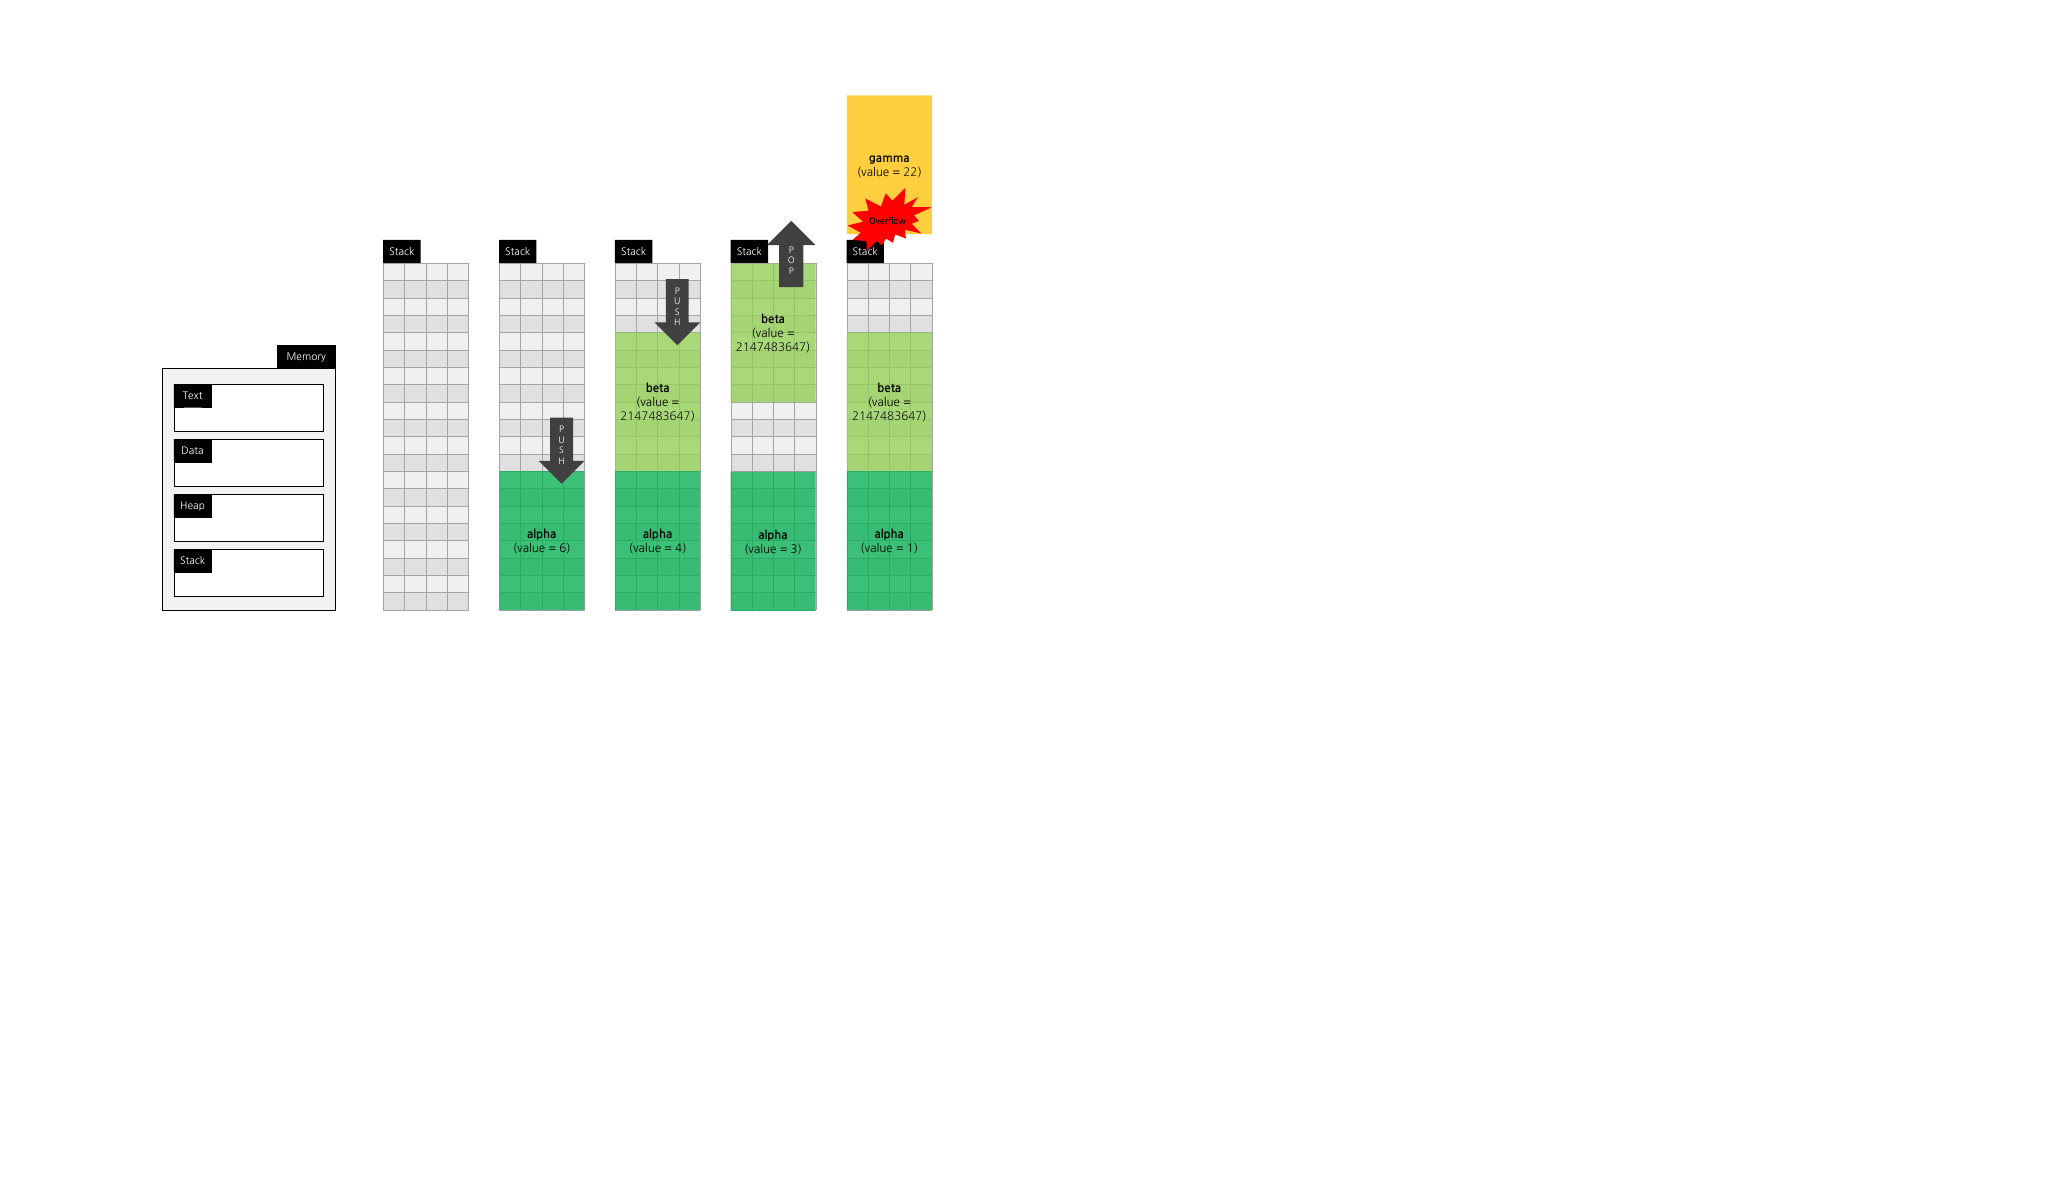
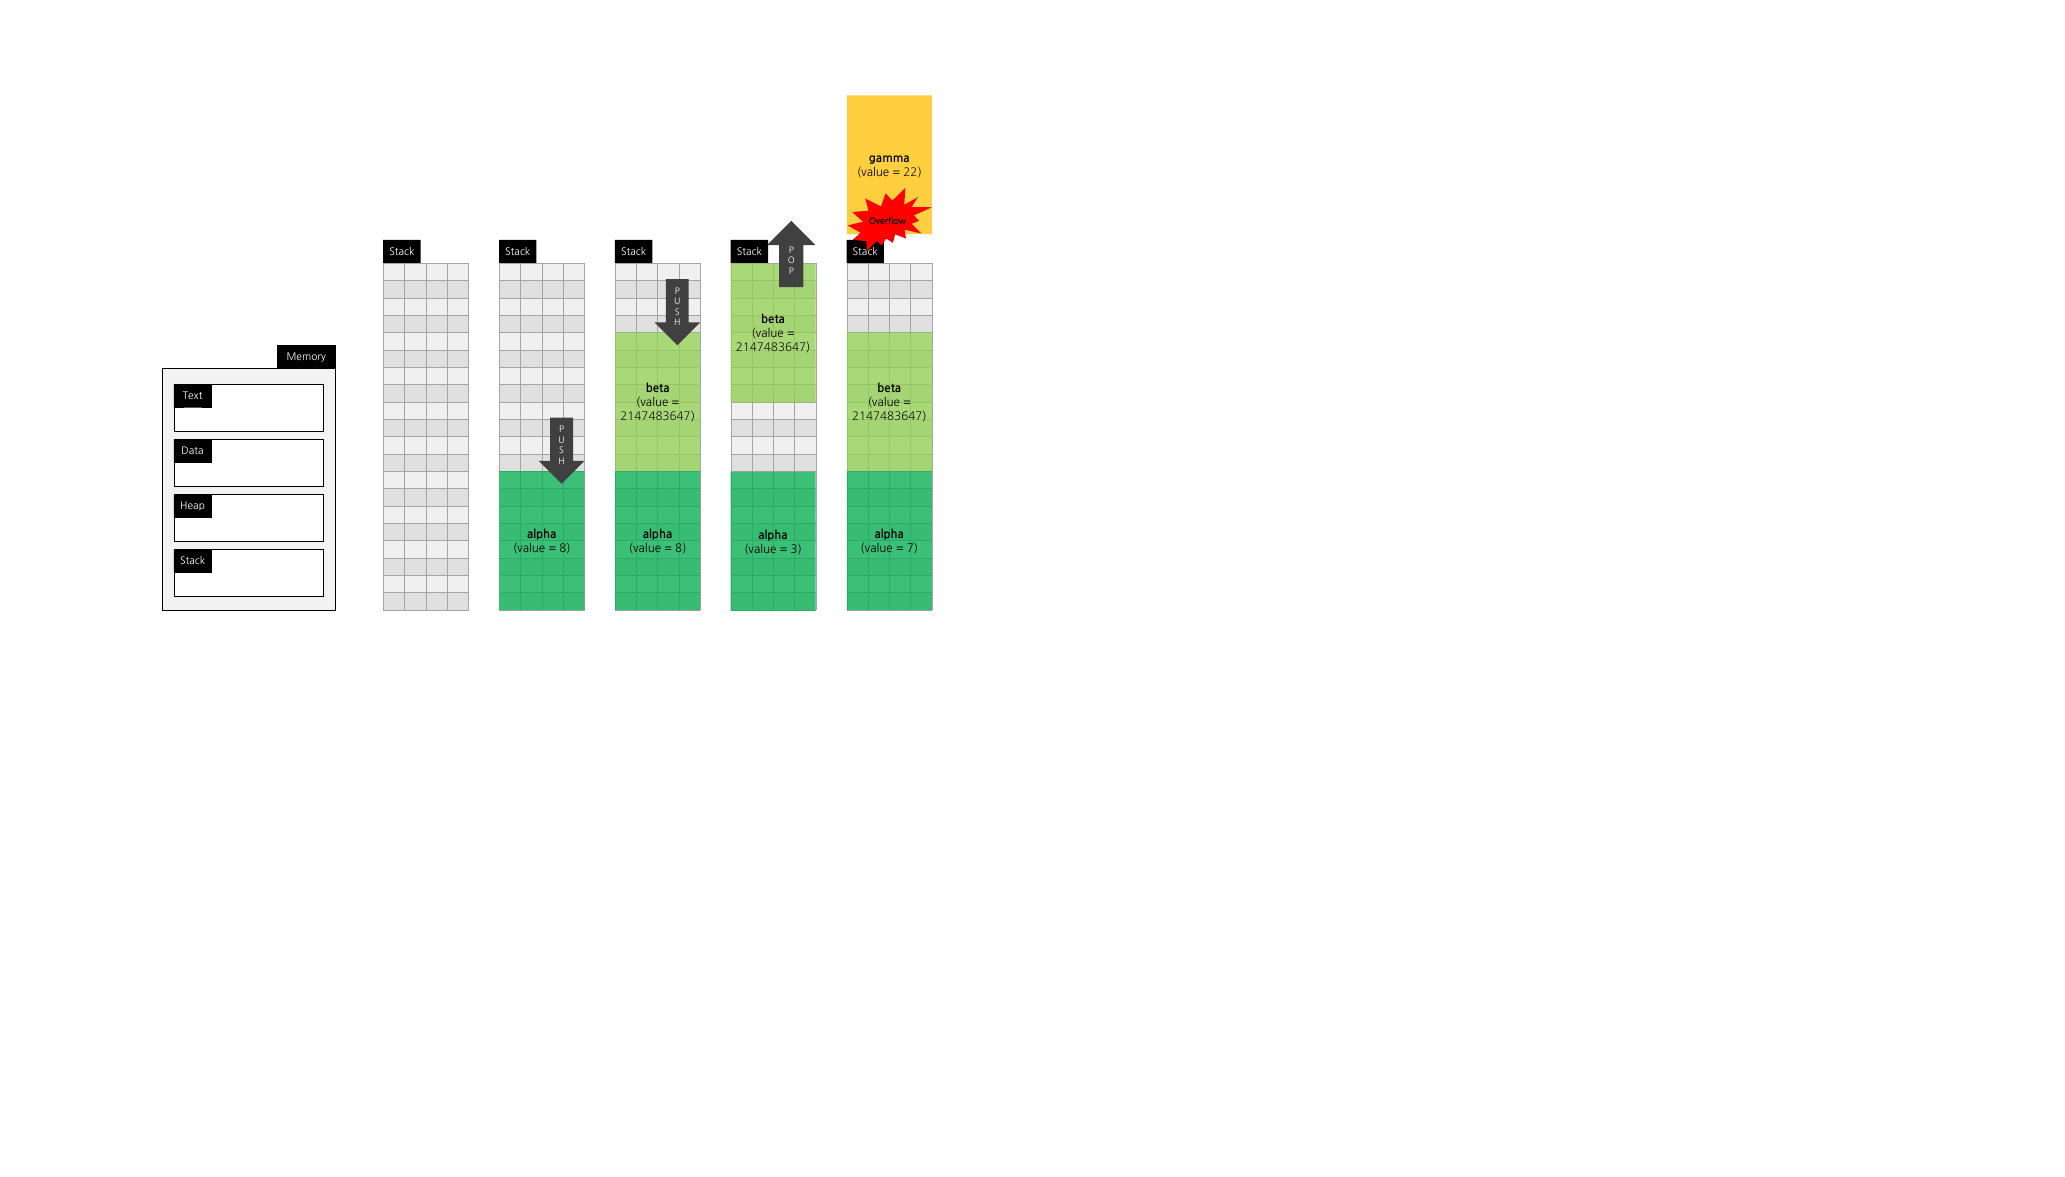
6 at (565, 548): 6 -> 8
4 at (681, 548): 4 -> 8
1: 1 -> 7
